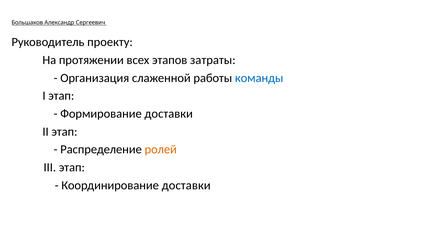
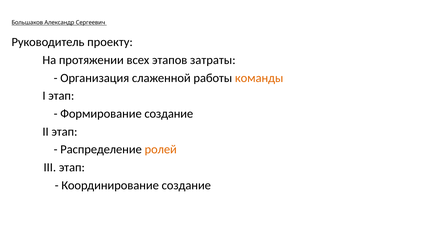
команды colour: blue -> orange
Формирование доставки: доставки -> создание
Координирование доставки: доставки -> создание
